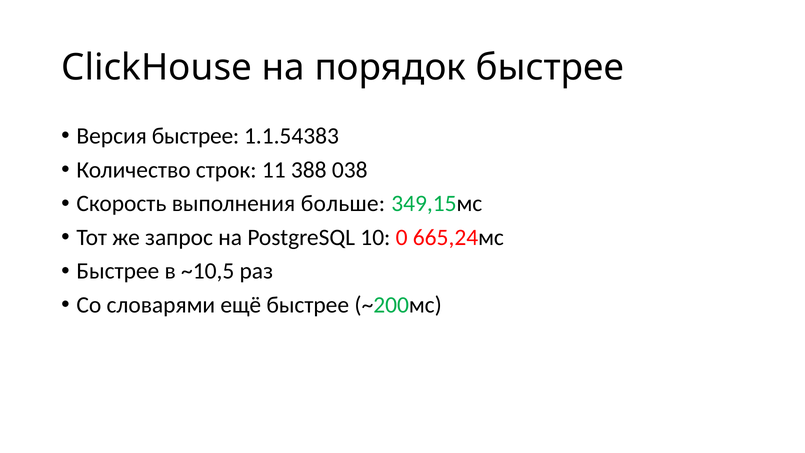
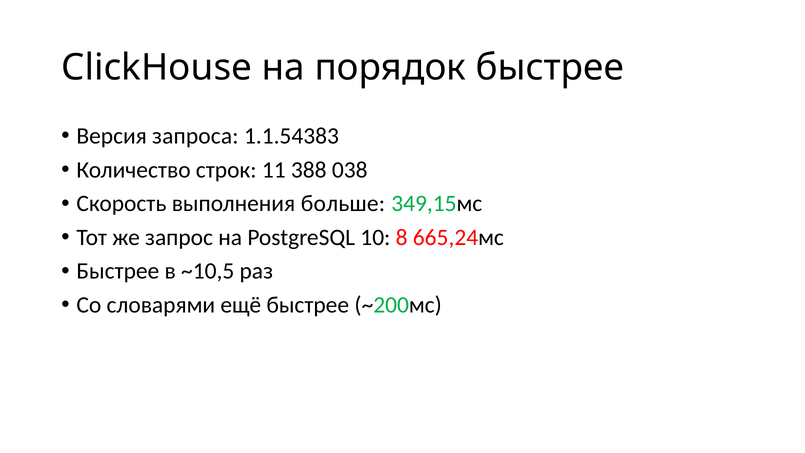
Версия быстрее: быстрее -> запроса
0: 0 -> 8
